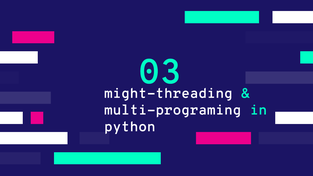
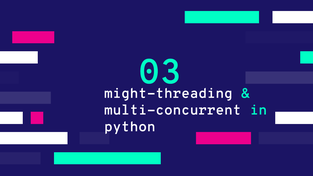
multi-programing: multi-programing -> multi-concurrent
